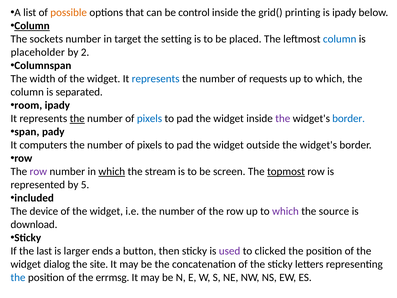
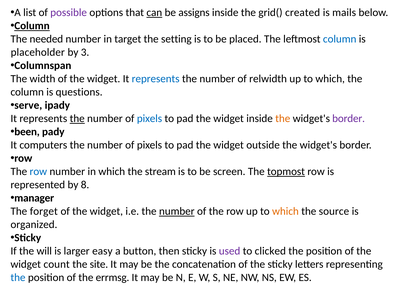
possible colour: orange -> purple
can underline: none -> present
control: control -> assigns
printing: printing -> created
is ipady: ipady -> mails
sockets: sockets -> needed
2: 2 -> 3
requests: requests -> relwidth
separated: separated -> questions
room: room -> serve
the at (283, 118) colour: purple -> orange
border at (349, 118) colour: blue -> purple
span: span -> been
row at (38, 171) colour: purple -> blue
which at (112, 171) underline: present -> none
5: 5 -> 8
included: included -> manager
device: device -> forget
number at (177, 211) underline: none -> present
which at (285, 211) colour: purple -> orange
download: download -> organized
last: last -> will
ends: ends -> easy
dialog: dialog -> count
